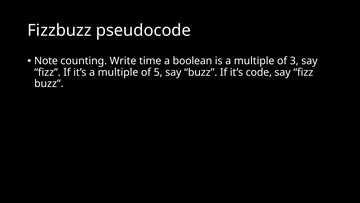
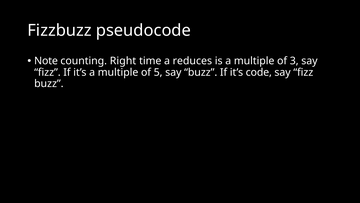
Write: Write -> Right
boolean: boolean -> reduces
